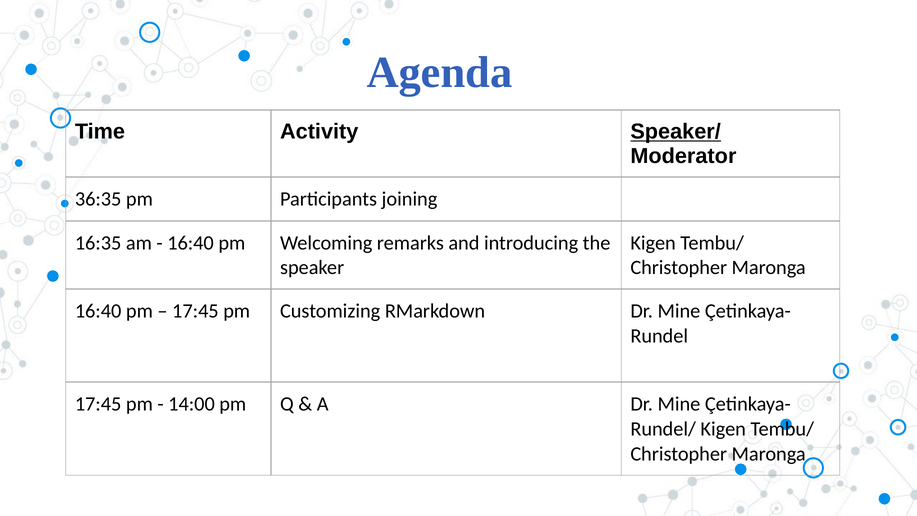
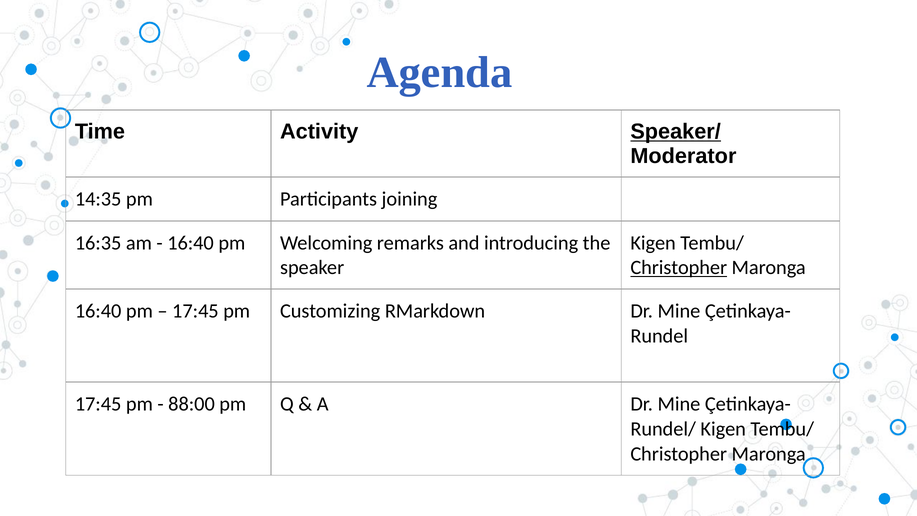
36:35: 36:35 -> 14:35
Christopher at (679, 268) underline: none -> present
14:00: 14:00 -> 88:00
